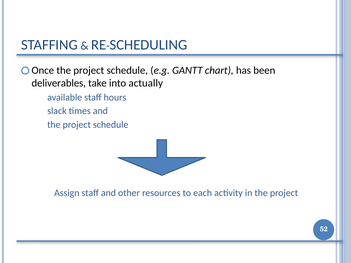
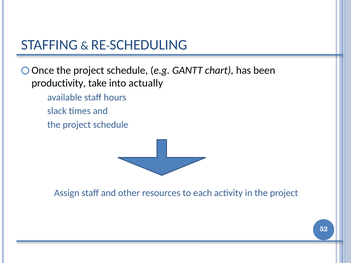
deliverables: deliverables -> productivity
